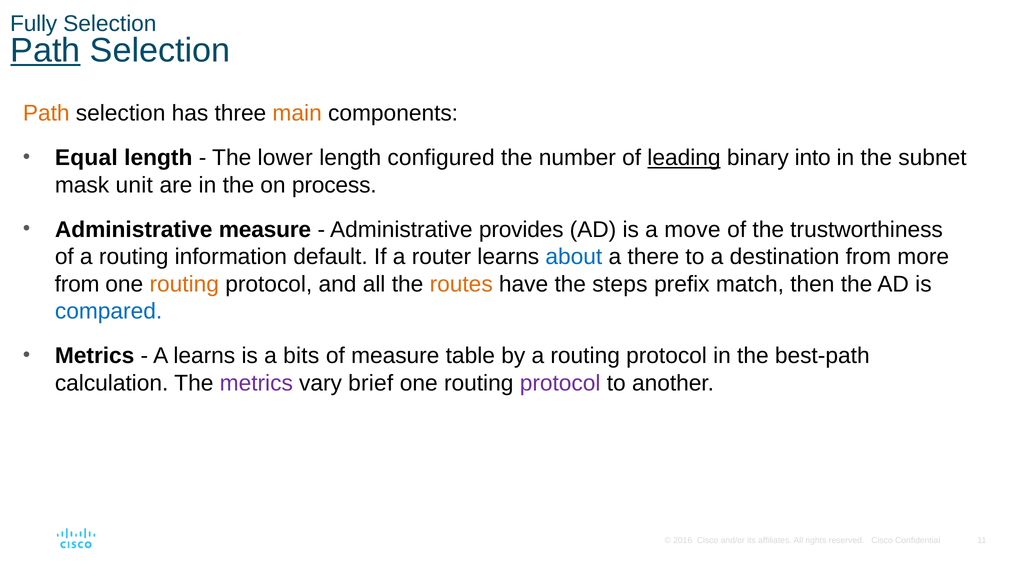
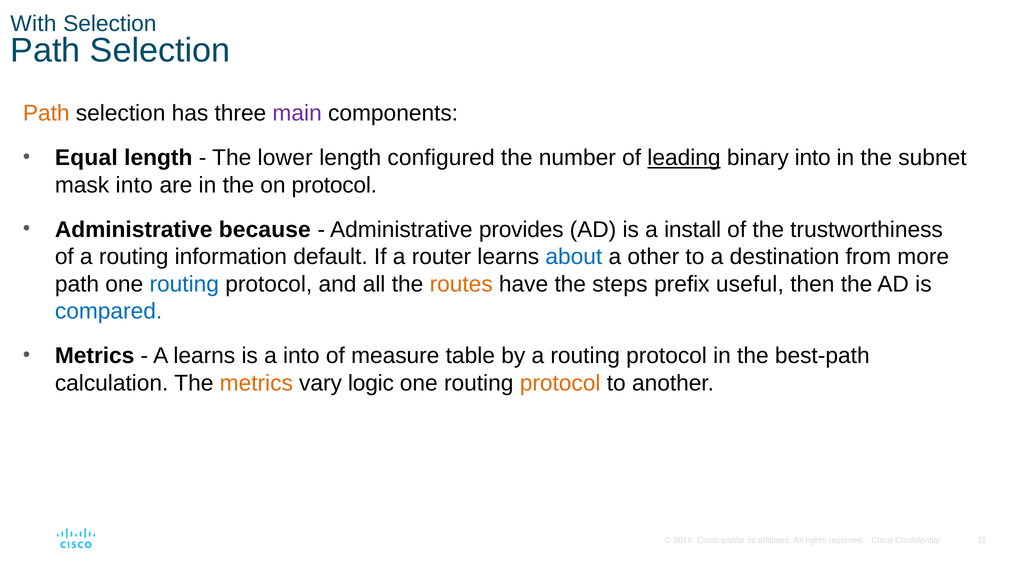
Fully: Fully -> With
Path at (45, 50) underline: present -> none
main colour: orange -> purple
mask unit: unit -> into
on process: process -> protocol
Administrative measure: measure -> because
move: move -> install
there: there -> other
from at (77, 284): from -> path
routing at (184, 284) colour: orange -> blue
match: match -> useful
a bits: bits -> into
metrics at (256, 383) colour: purple -> orange
brief: brief -> logic
protocol at (560, 383) colour: purple -> orange
